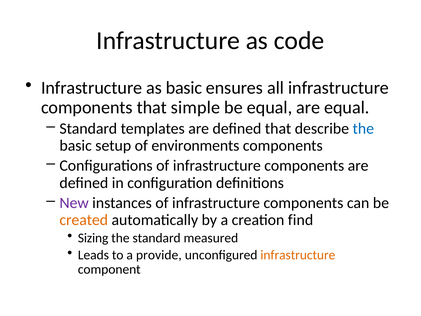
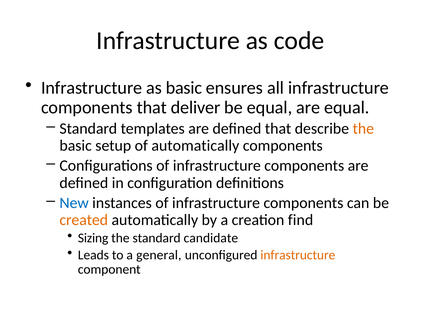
simple: simple -> deliver
the at (363, 128) colour: blue -> orange
of environments: environments -> automatically
New colour: purple -> blue
measured: measured -> candidate
provide: provide -> general
